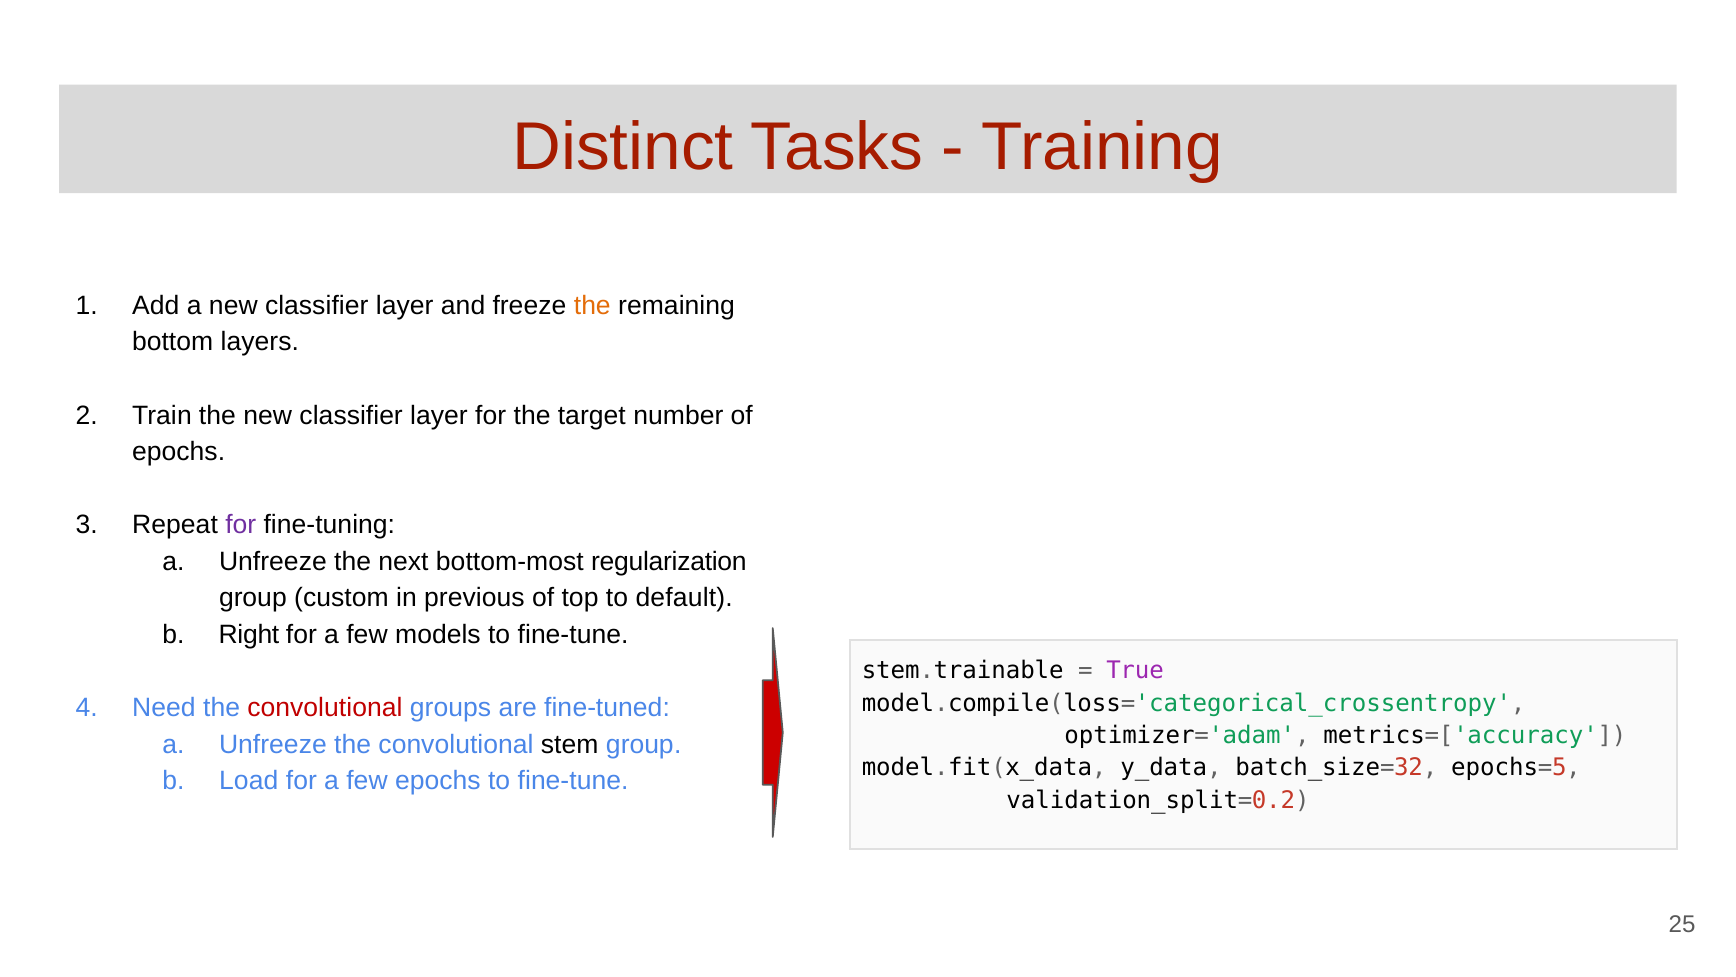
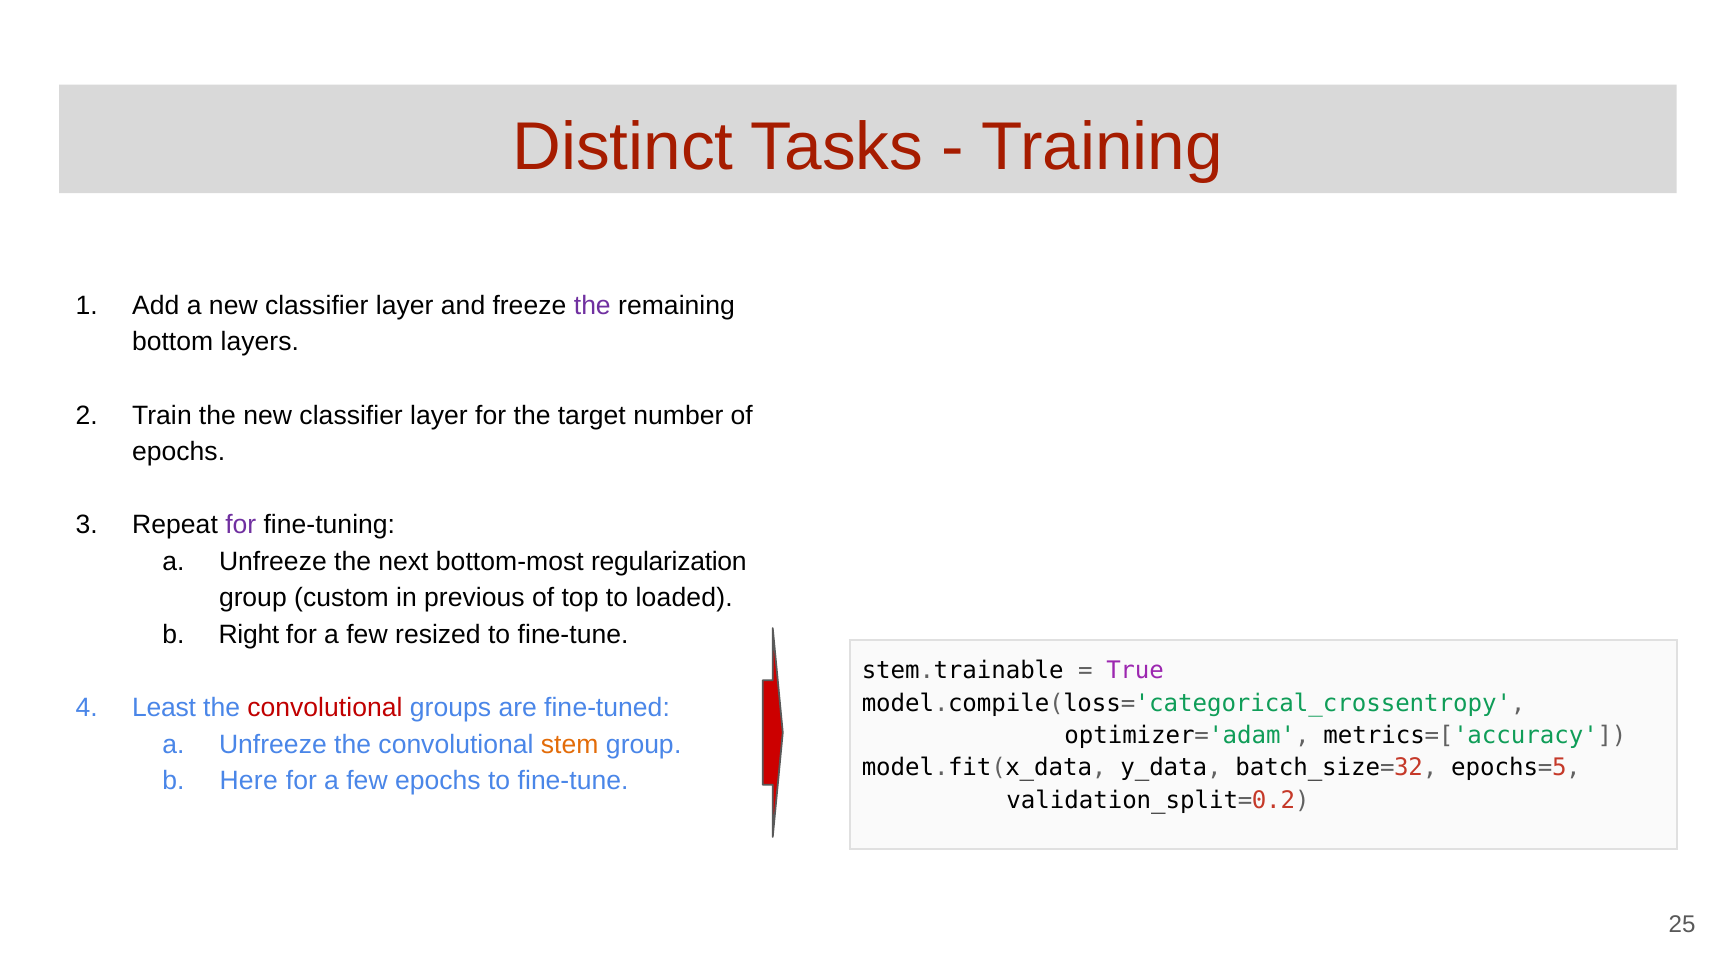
the at (592, 305) colour: orange -> purple
default: default -> loaded
models: models -> resized
Need: Need -> Least
stem colour: black -> orange
Load: Load -> Here
